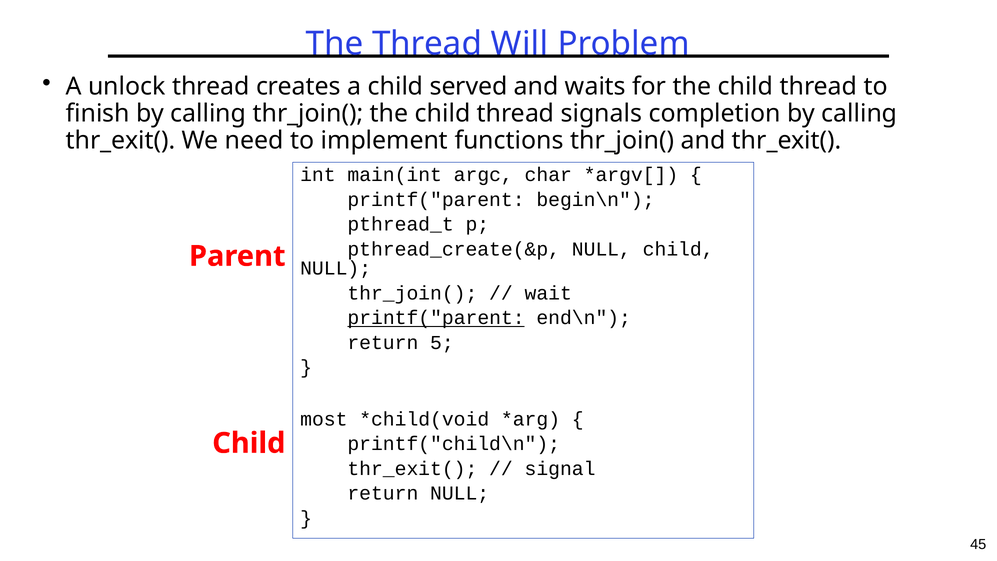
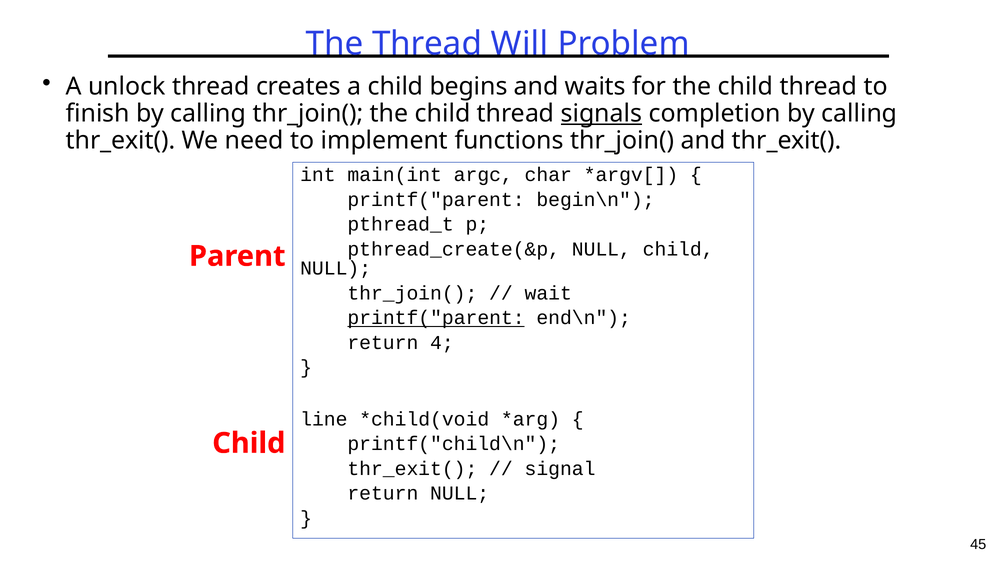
served: served -> begins
signals underline: none -> present
5: 5 -> 4
most: most -> line
